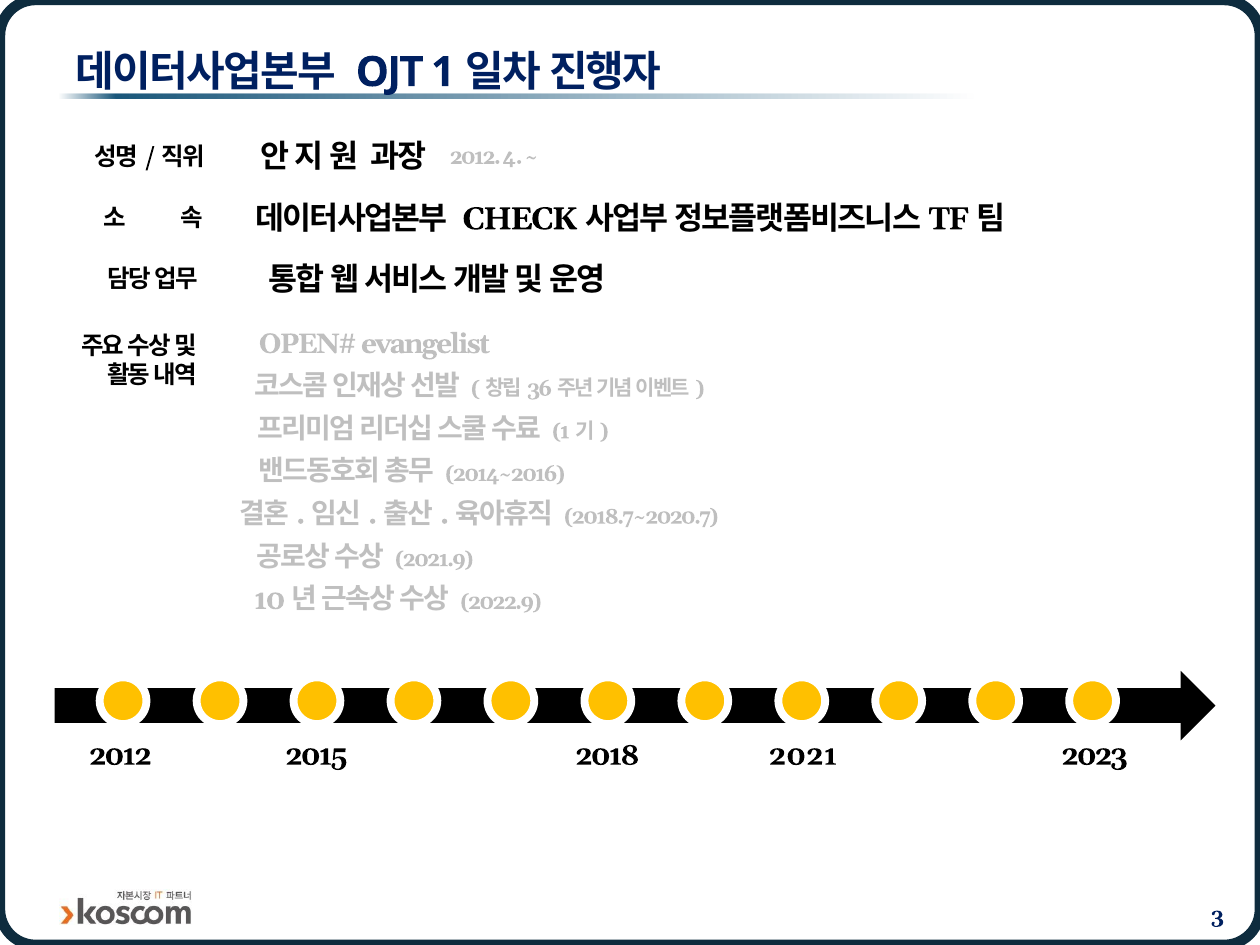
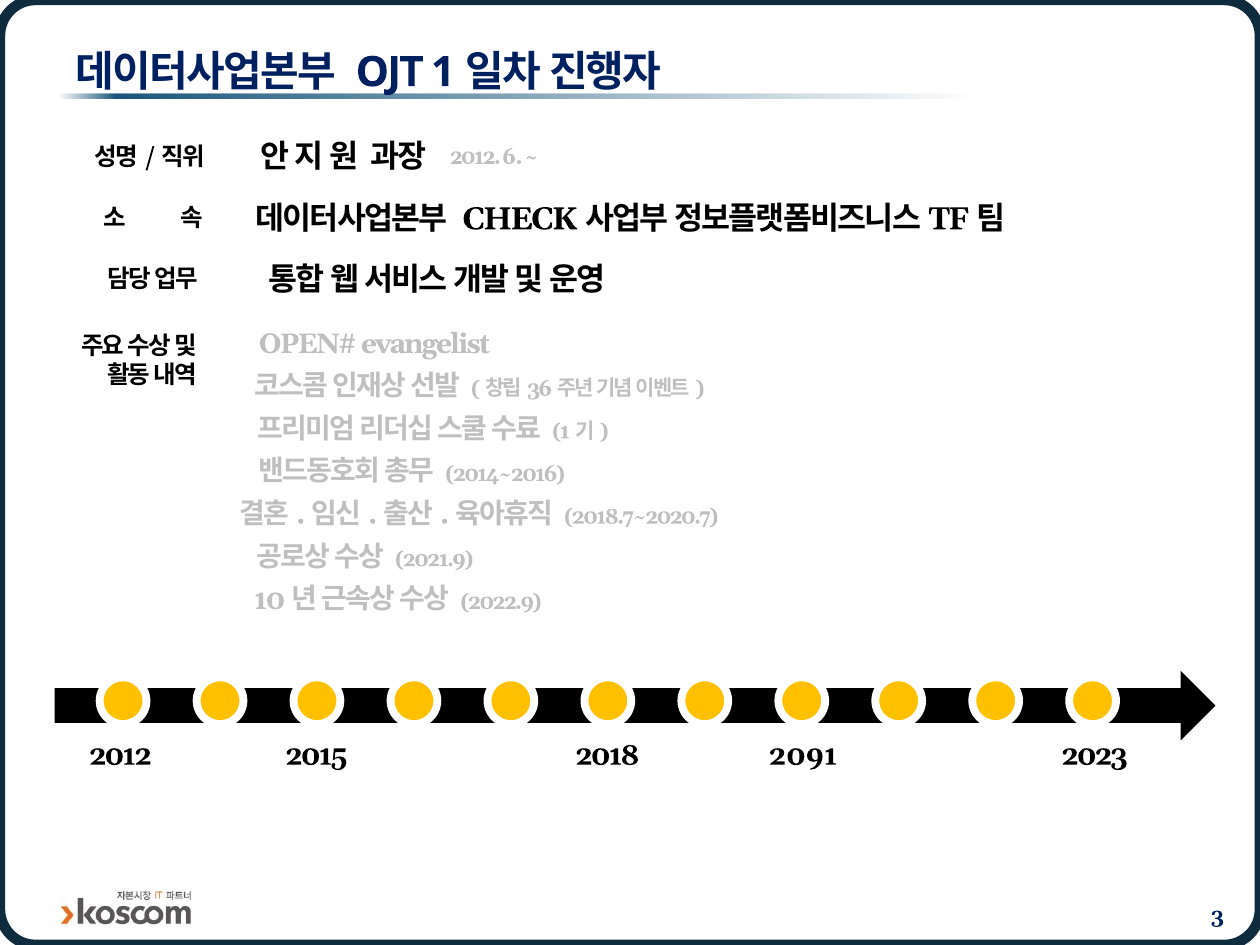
4: 4 -> 6
2021: 2021 -> 2091
